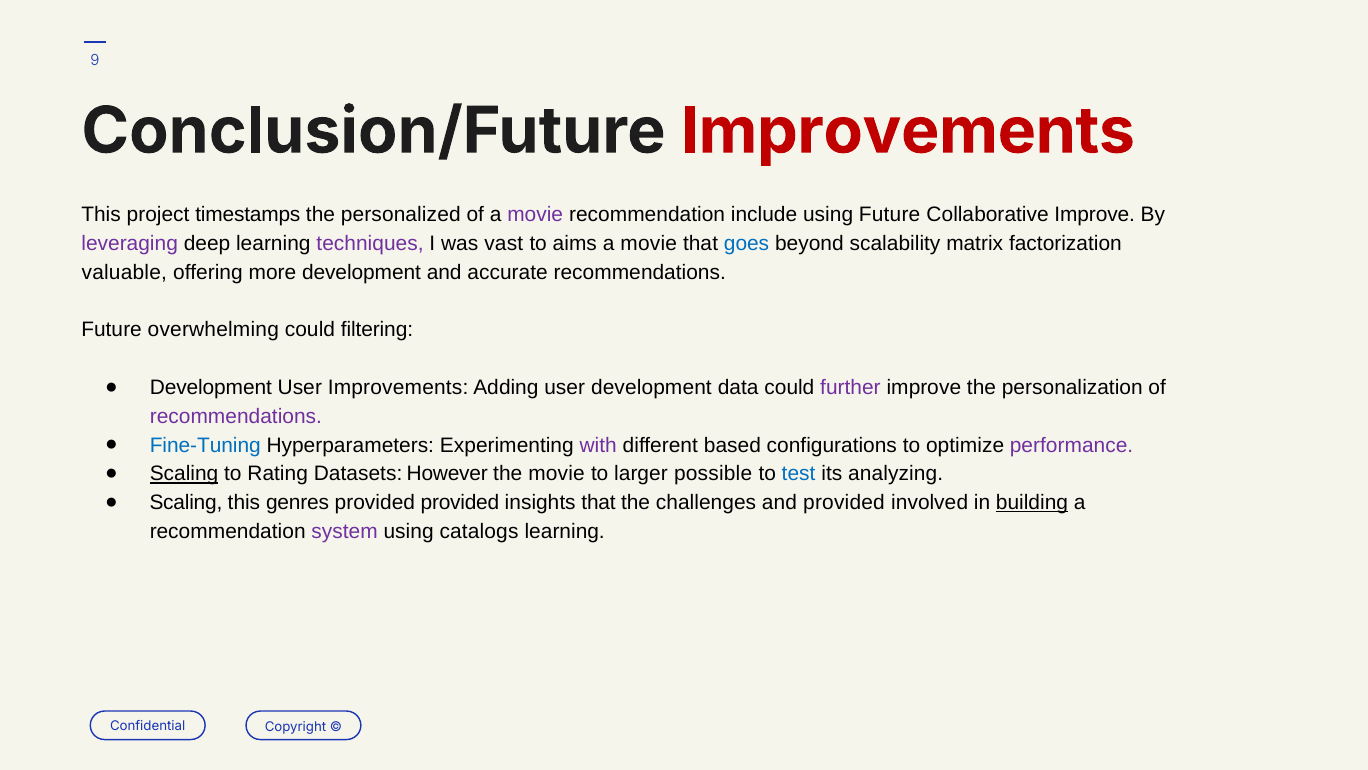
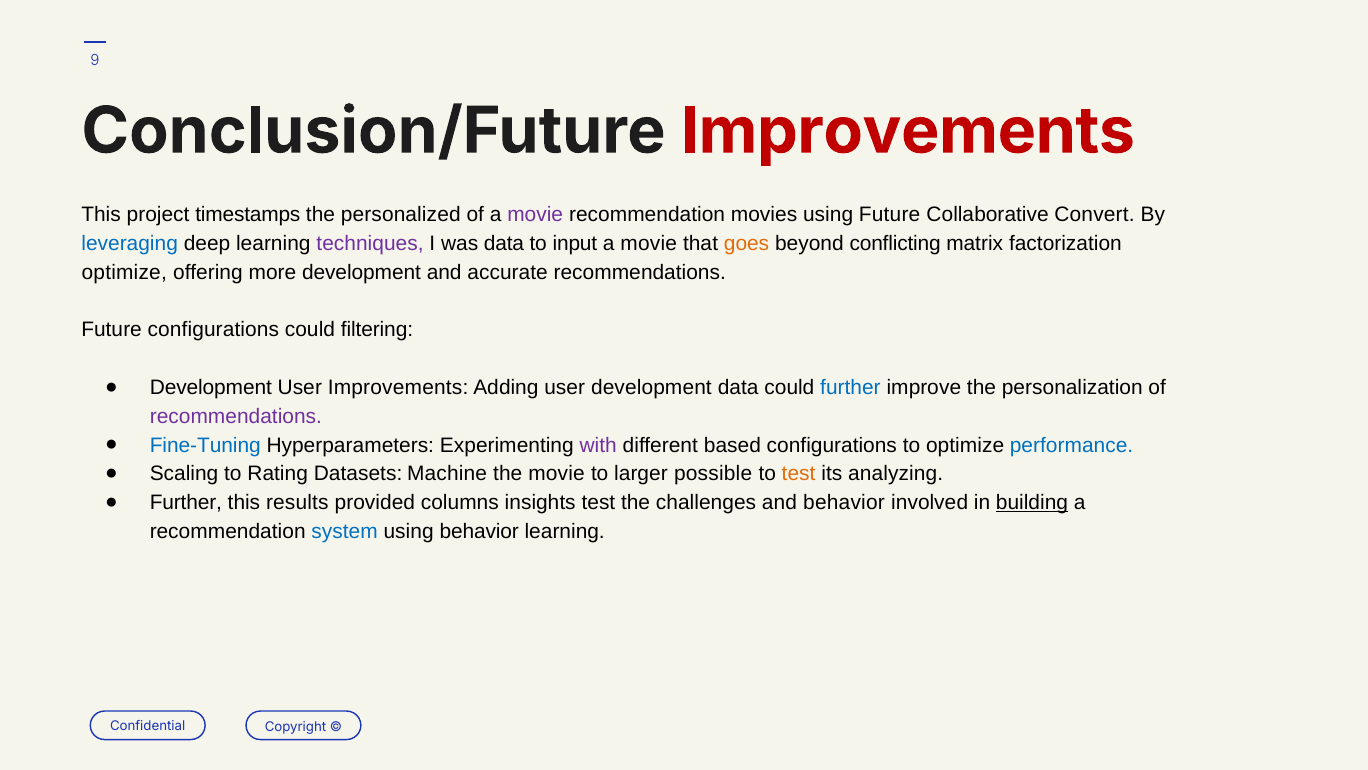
include: include -> movies
Collaborative Improve: Improve -> Convert
leveraging colour: purple -> blue
was vast: vast -> data
aims: aims -> input
goes colour: blue -> orange
scalability: scalability -> conflicting
valuable at (124, 272): valuable -> optimize
Future overwhelming: overwhelming -> configurations
further at (850, 387) colour: purple -> blue
performance colour: purple -> blue
Scaling at (184, 474) underline: present -> none
However: However -> Machine
test at (799, 474) colour: blue -> orange
Scaling at (186, 502): Scaling -> Further
genres: genres -> results
provided provided: provided -> columns
insights that: that -> test
and provided: provided -> behavior
system colour: purple -> blue
using catalogs: catalogs -> behavior
